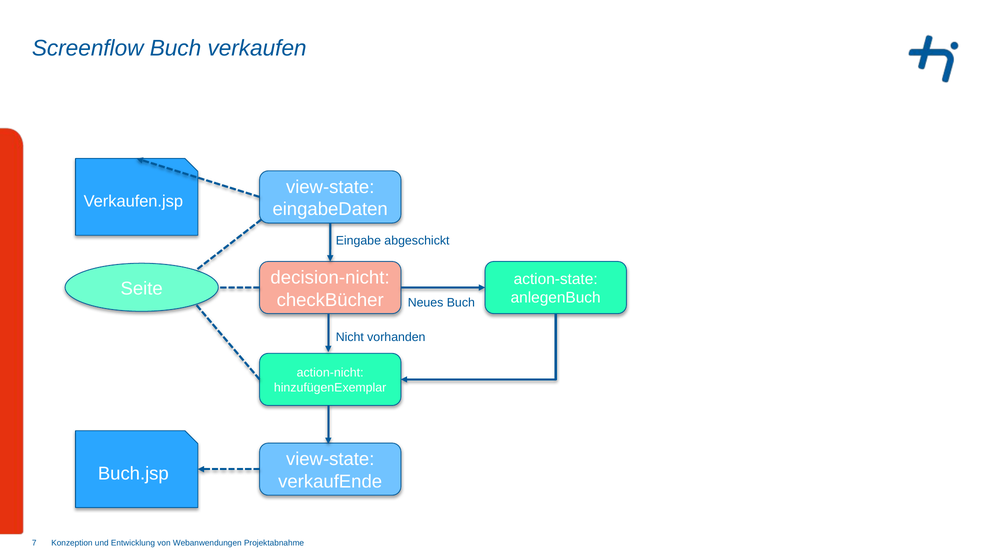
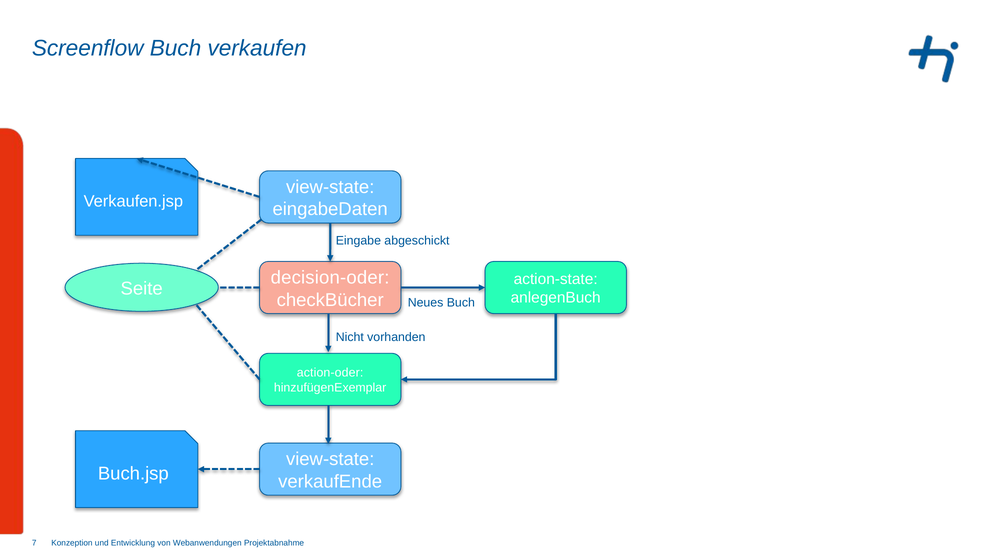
decision-nicht: decision-nicht -> decision-oder
action-nicht: action-nicht -> action-oder
